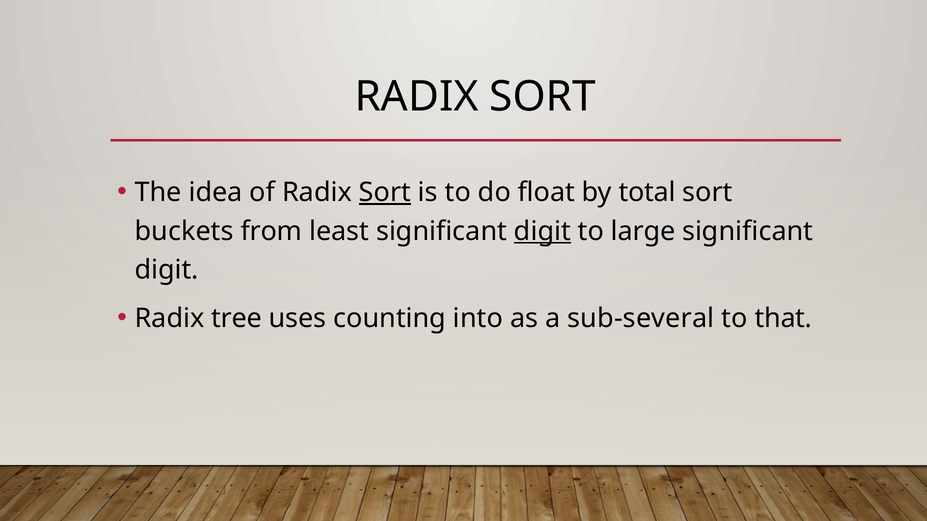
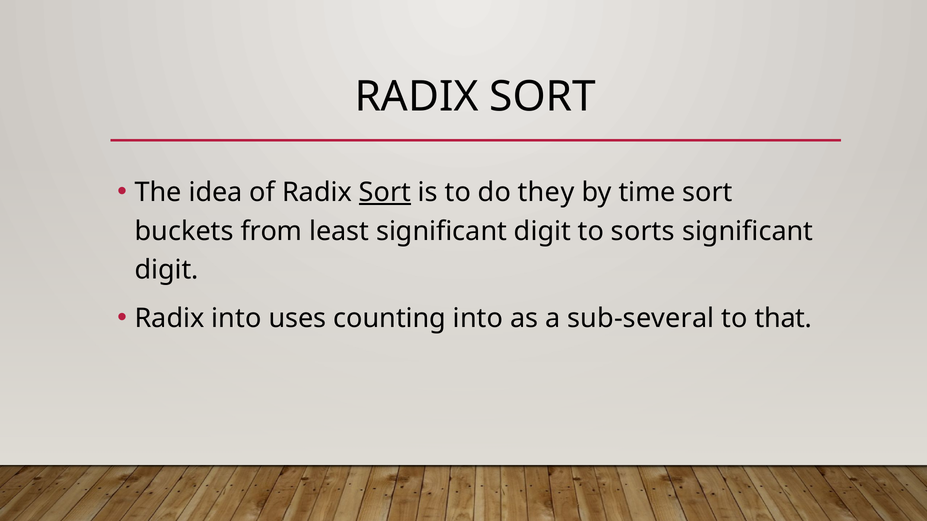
float: float -> they
total: total -> time
digit at (542, 231) underline: present -> none
large: large -> sorts
Radix tree: tree -> into
